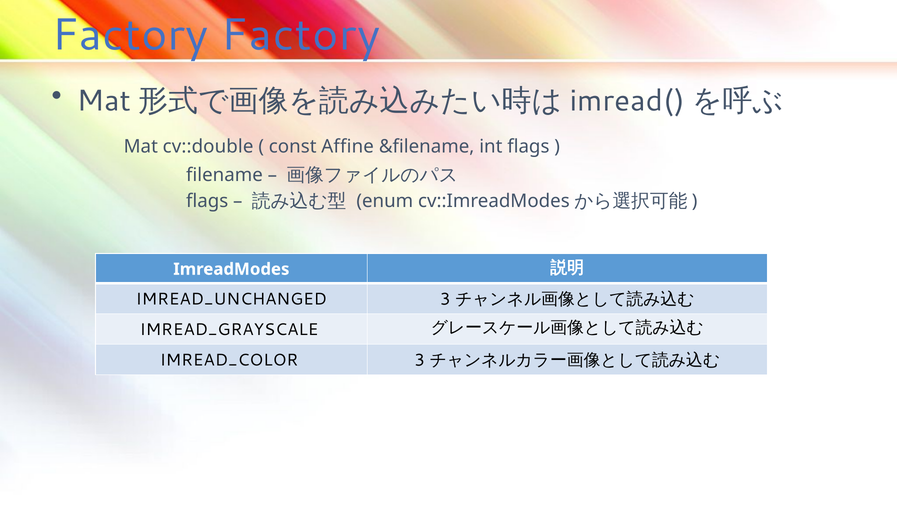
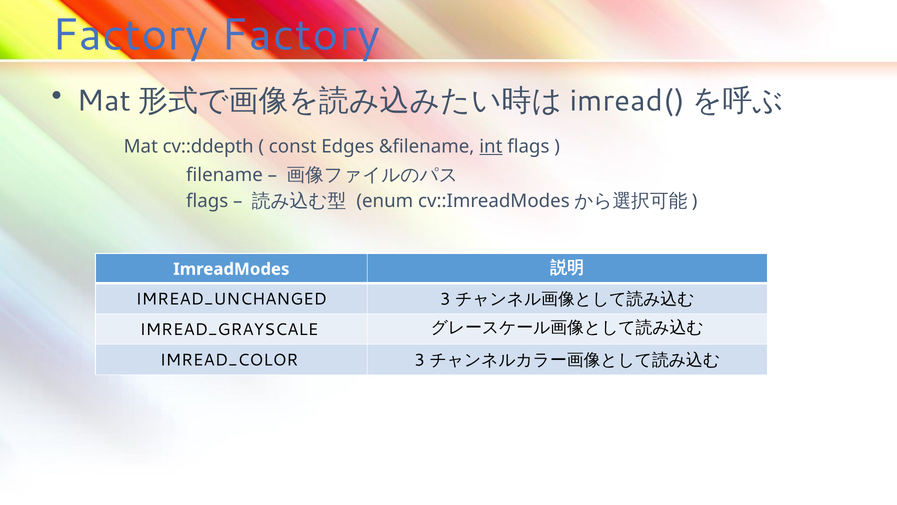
cv::double: cv::double -> cv::ddepth
Affine: Affine -> Edges
int underline: none -> present
